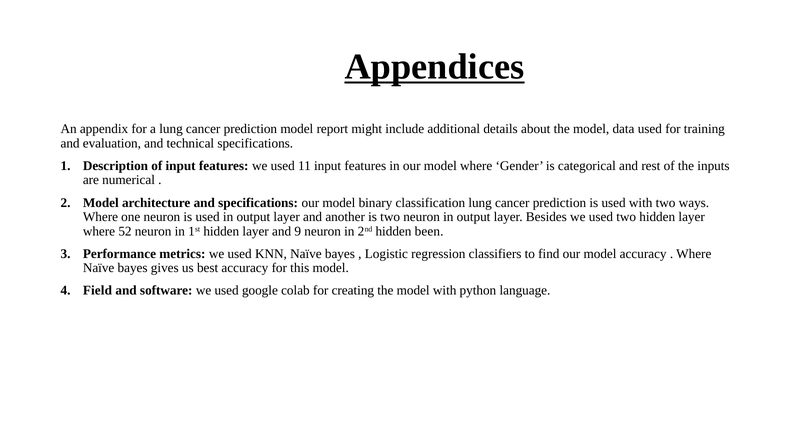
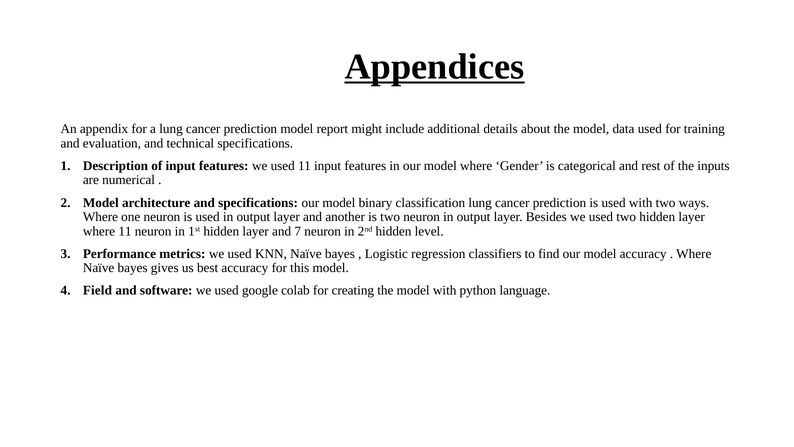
where 52: 52 -> 11
9: 9 -> 7
been: been -> level
